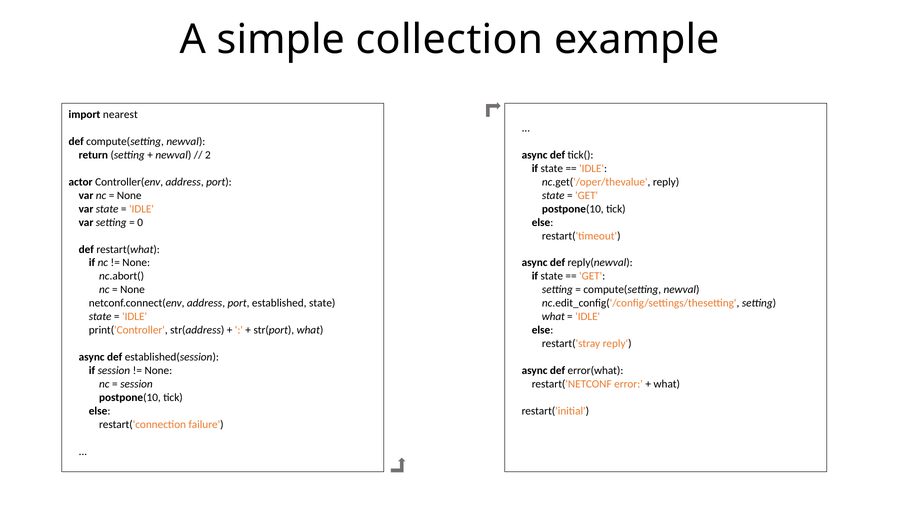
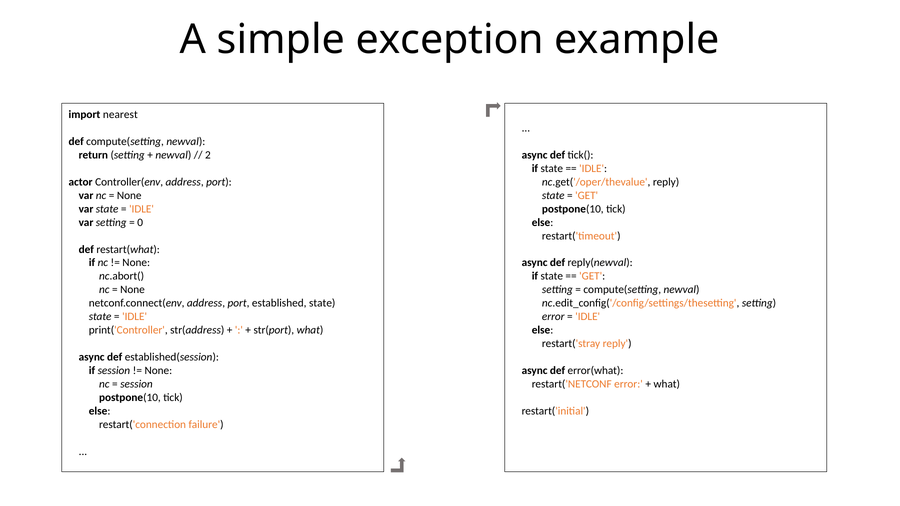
collection: collection -> exception
what at (553, 317): what -> error
